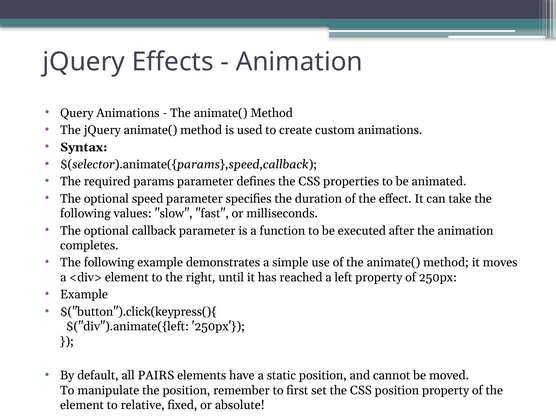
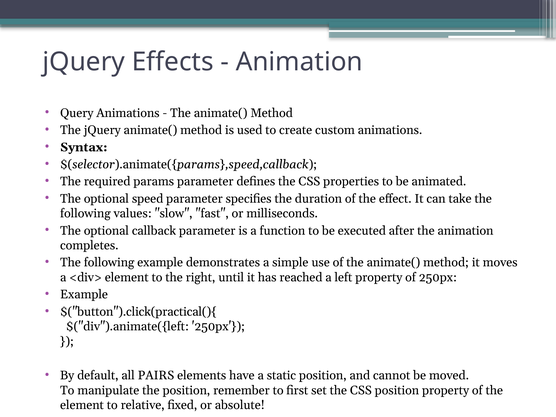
$("button").click(keypress(){: $("button").click(keypress(){ -> $("button").click(practical(){
